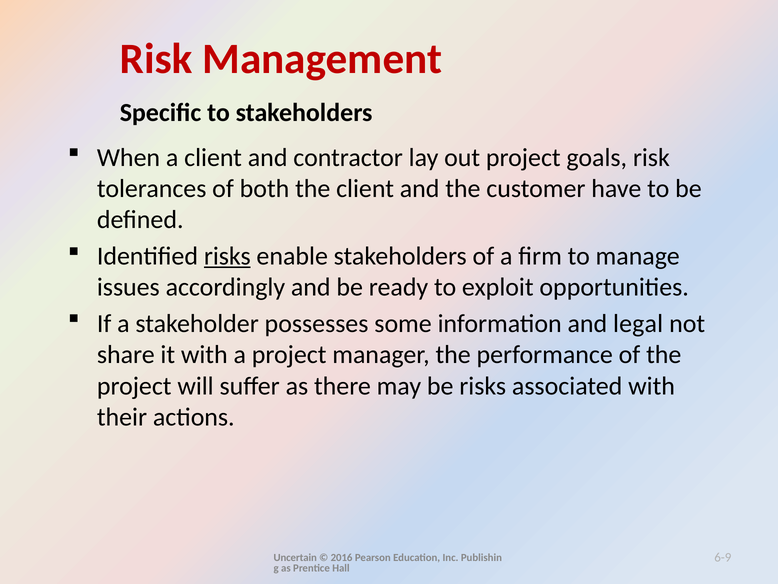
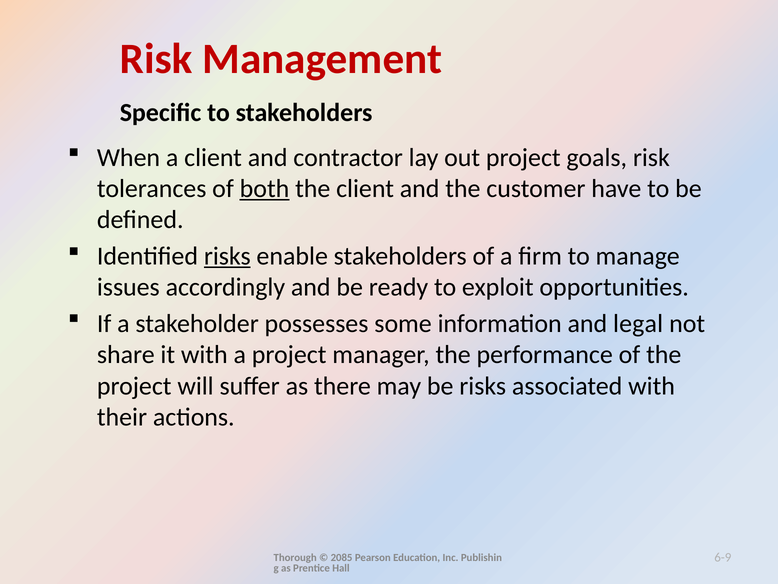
both underline: none -> present
Uncertain: Uncertain -> Thorough
2016: 2016 -> 2085
